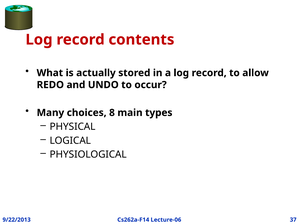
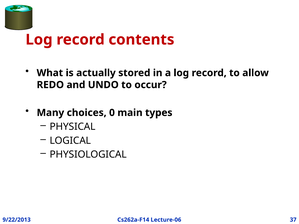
8: 8 -> 0
